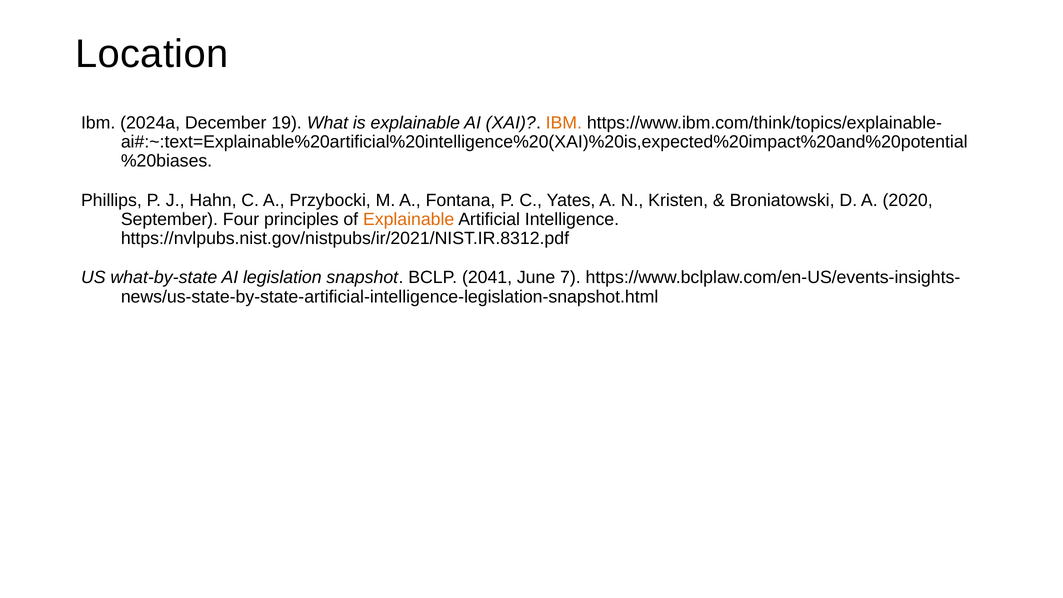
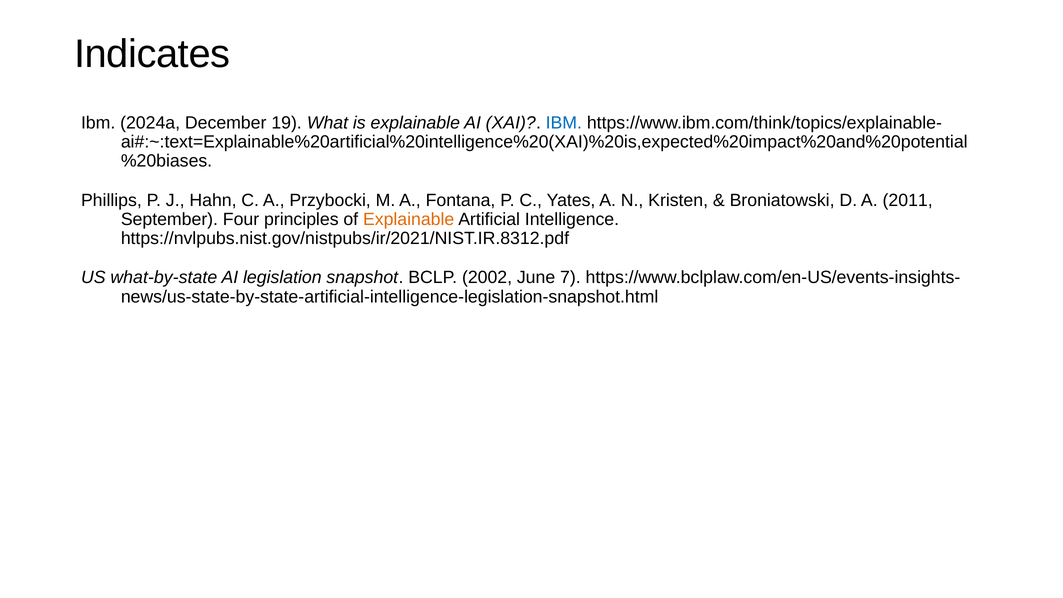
Location: Location -> Indicates
IBM at (564, 123) colour: orange -> blue
2020: 2020 -> 2011
2041: 2041 -> 2002
